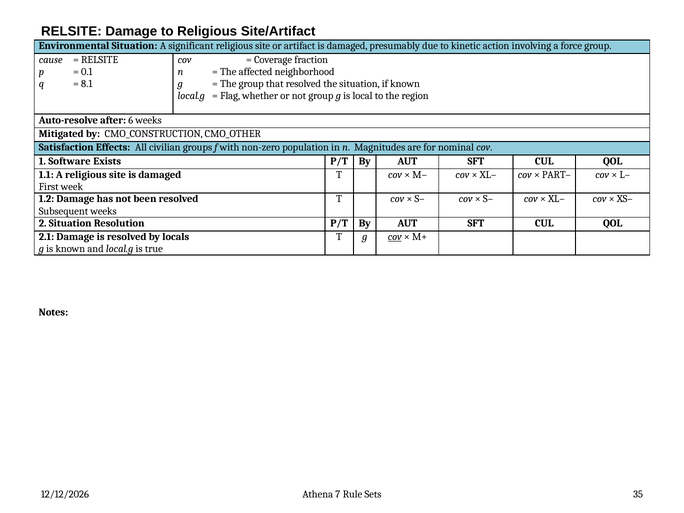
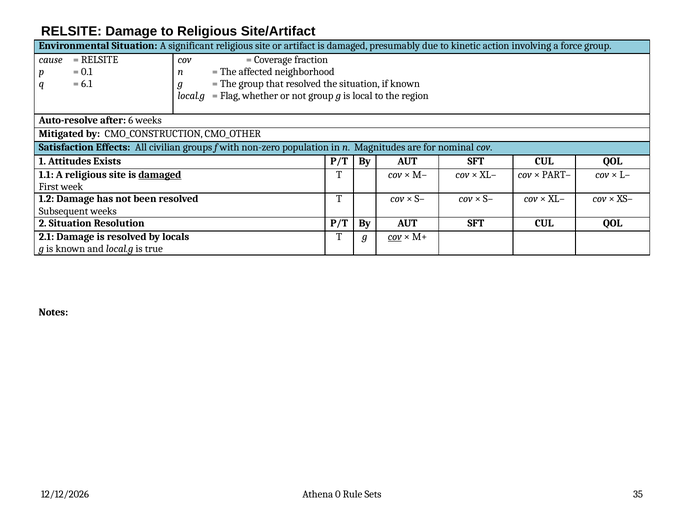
8.1: 8.1 -> 6.1
Software: Software -> Attitudes
damaged at (160, 175) underline: none -> present
7: 7 -> 0
